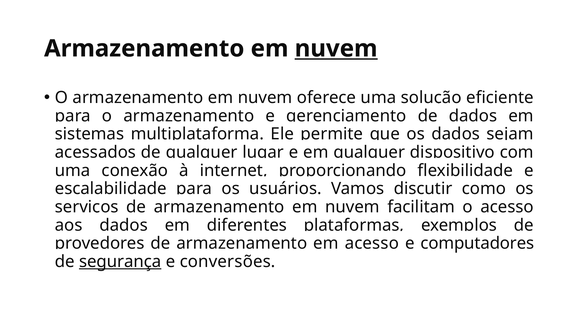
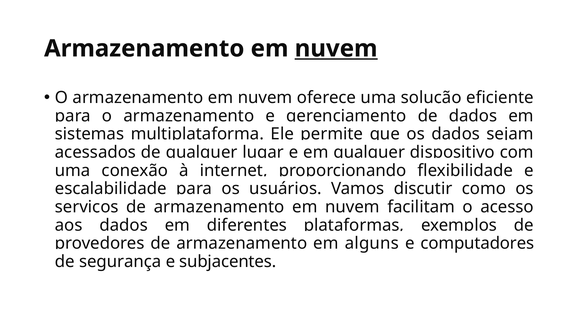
em acesso: acesso -> alguns
segurança underline: present -> none
conversões: conversões -> subjacentes
